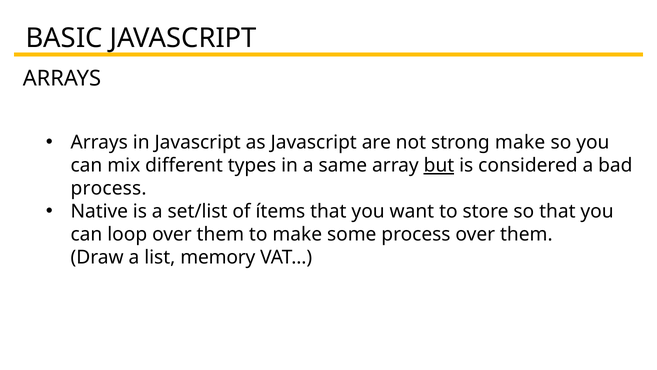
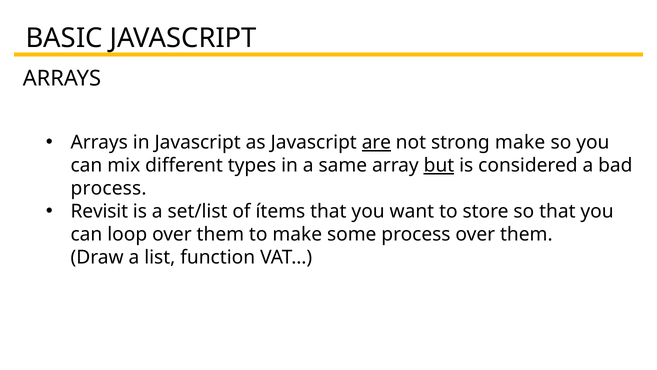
are underline: none -> present
Native: Native -> Revisit
memory: memory -> function
